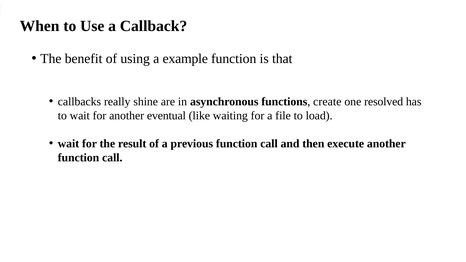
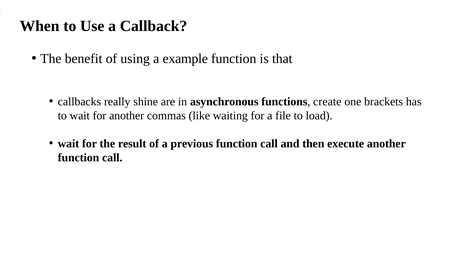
resolved: resolved -> brackets
eventual: eventual -> commas
